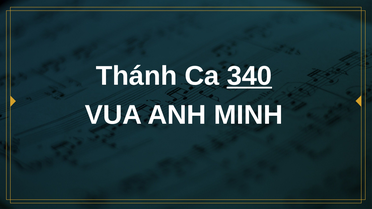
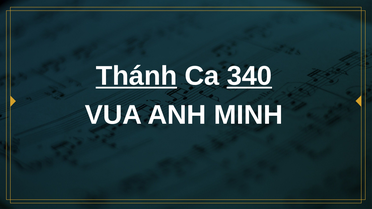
Thánh underline: none -> present
